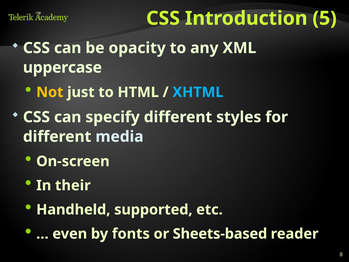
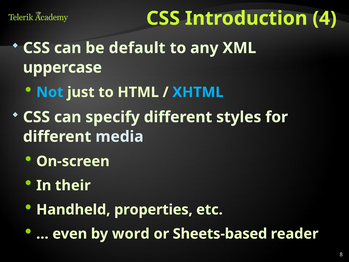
5: 5 -> 4
opacity: opacity -> default
Not colour: yellow -> light blue
supported: supported -> properties
fonts: fonts -> word
